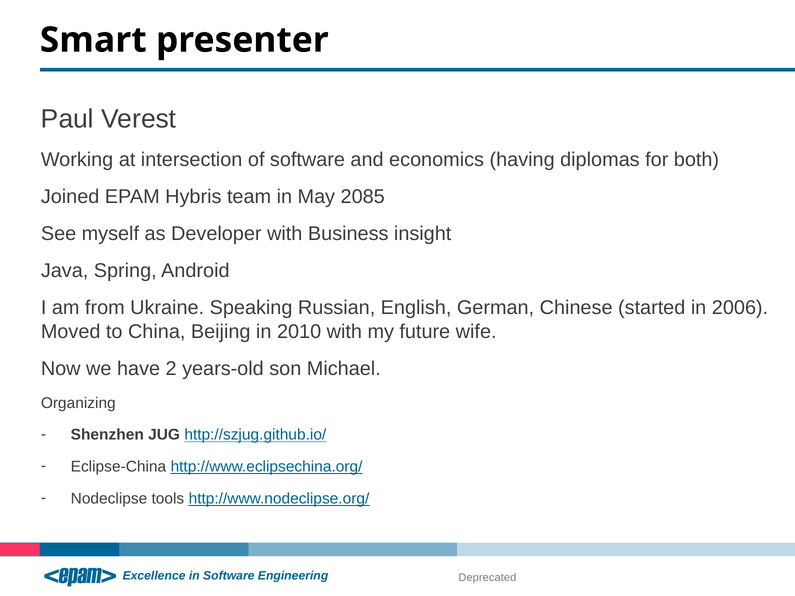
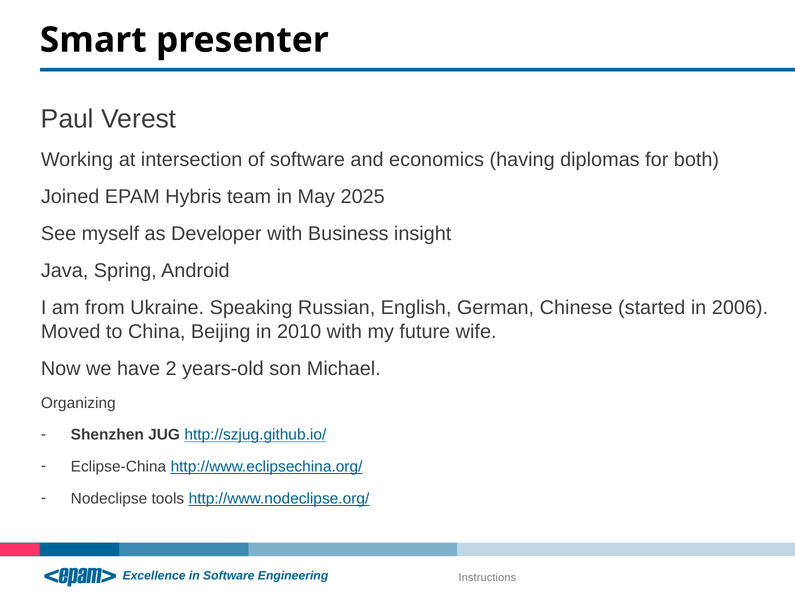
2085: 2085 -> 2025
Deprecated: Deprecated -> Instructions
